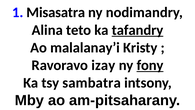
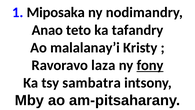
Misasatra: Misasatra -> Miposaka
Alina: Alina -> Anao
tafandry underline: present -> none
izay: izay -> laza
